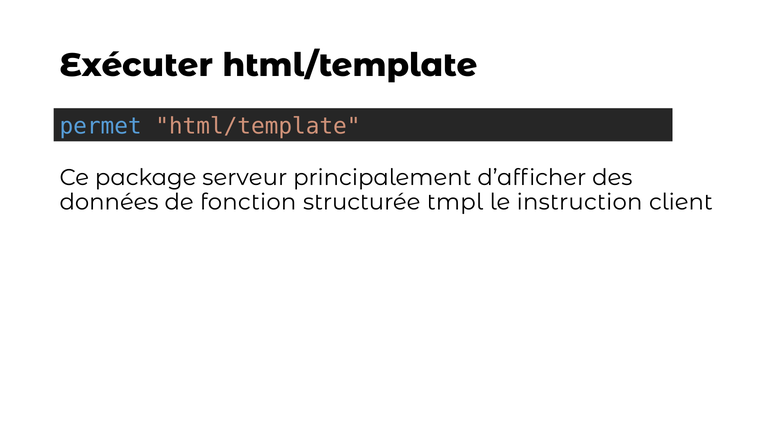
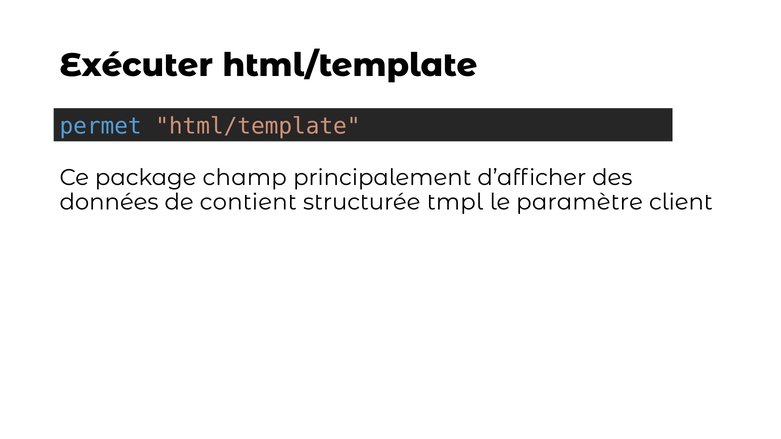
serveur: serveur -> champ
fonction: fonction -> contient
instruction: instruction -> paramètre
